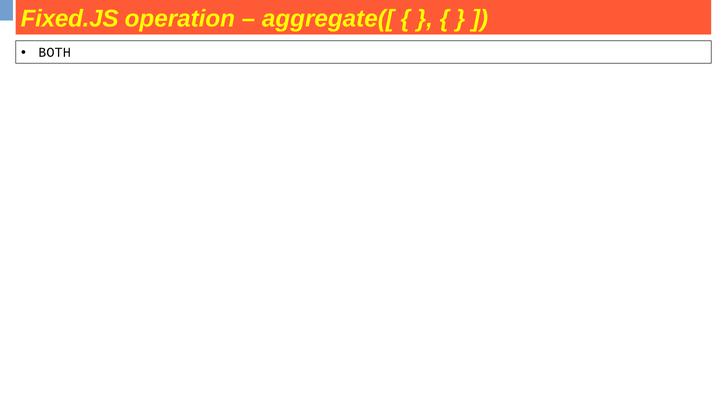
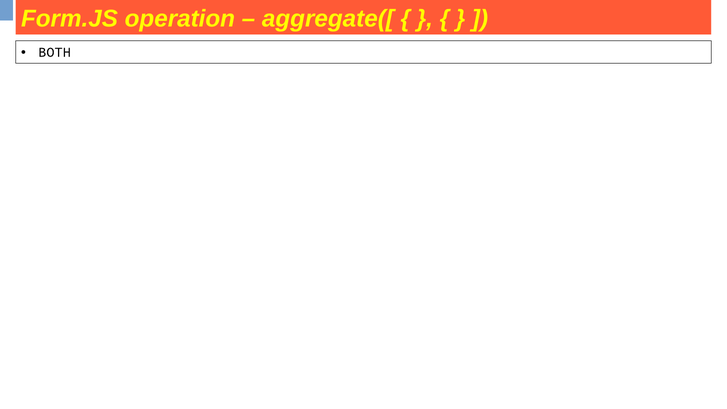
Fixed.JS: Fixed.JS -> Form.JS
